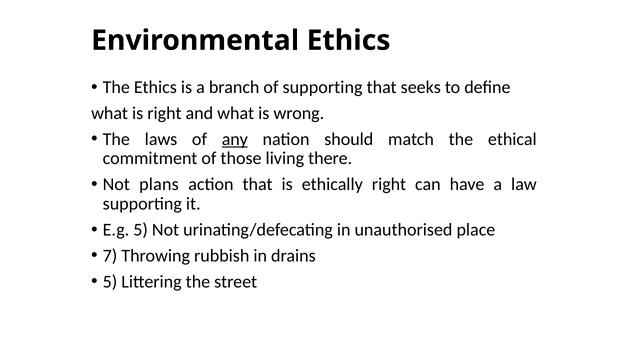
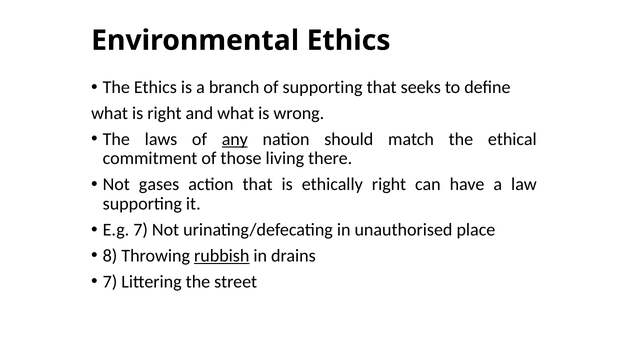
plans: plans -> gases
E.g 5: 5 -> 7
7: 7 -> 8
rubbish underline: none -> present
5 at (110, 282): 5 -> 7
